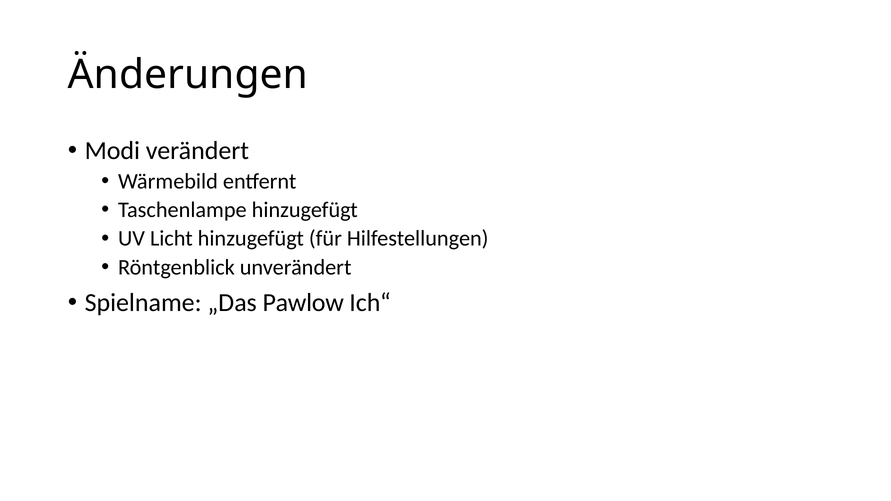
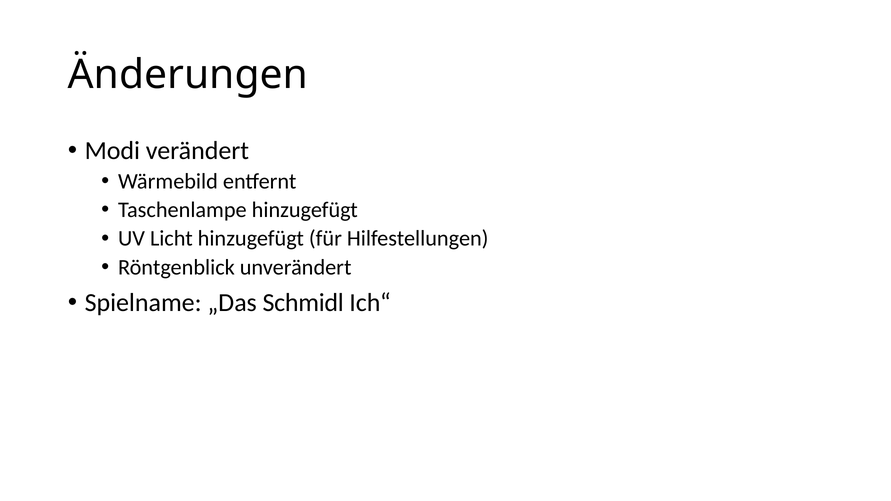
Pawlow: Pawlow -> Schmidl
